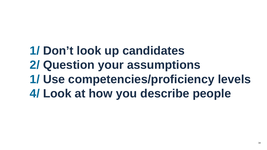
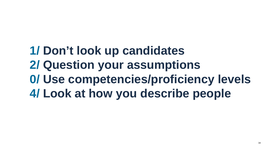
1/ at (35, 79): 1/ -> 0/
